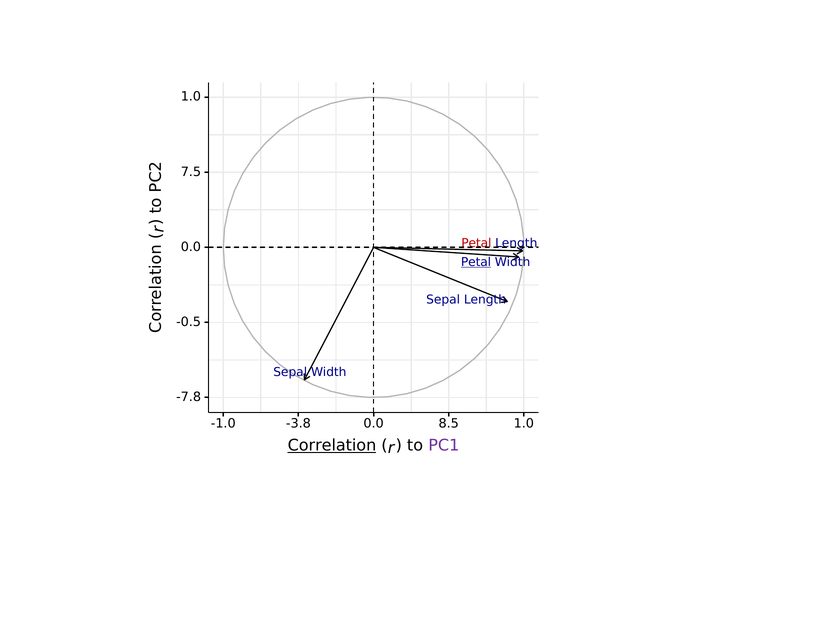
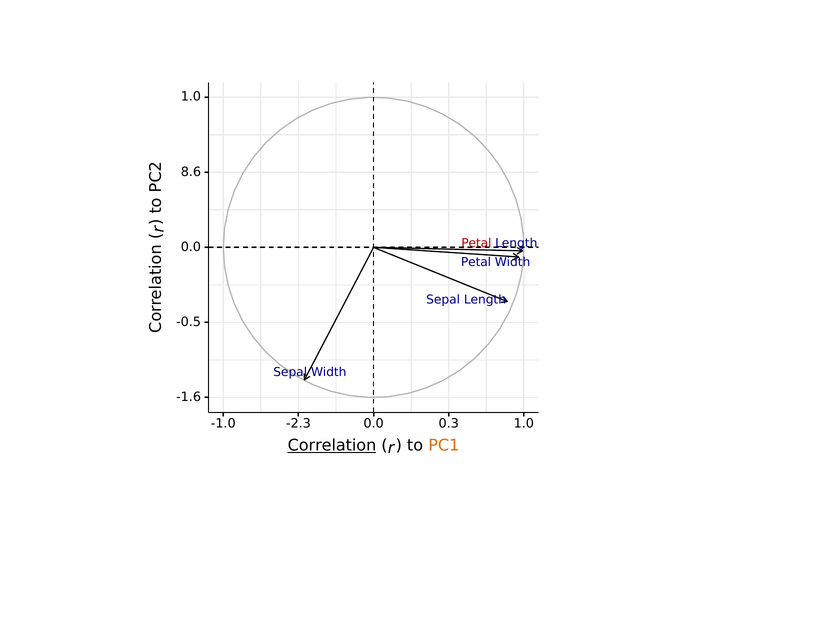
7.5: 7.5 -> 8.6
Petal at (476, 262) underline: present -> none
-7.8: -7.8 -> -1.6
-3.8: -3.8 -> -2.3
8.5: 8.5 -> 0.3
PC1 colour: purple -> orange
